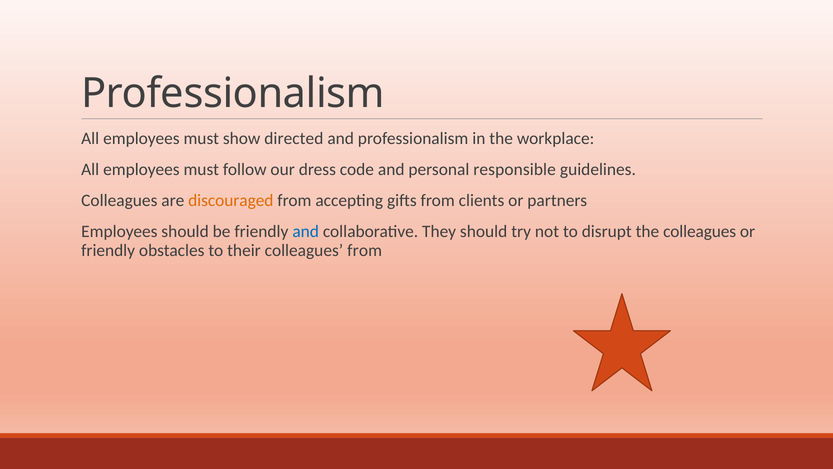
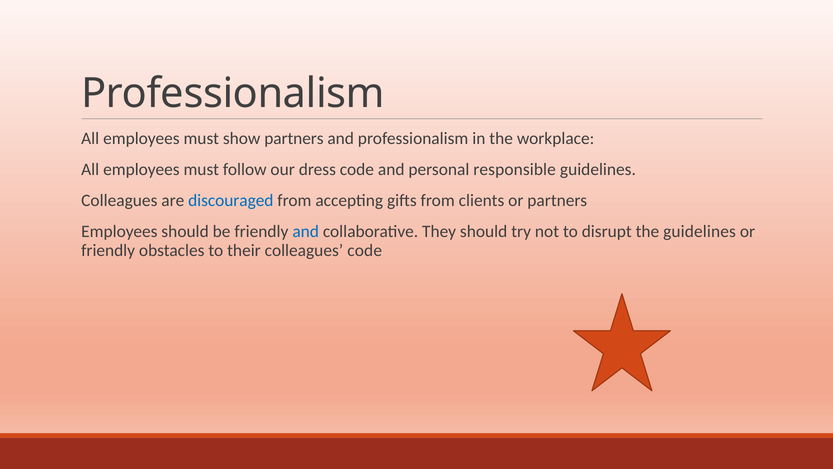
show directed: directed -> partners
discouraged colour: orange -> blue
the colleagues: colleagues -> guidelines
colleagues from: from -> code
